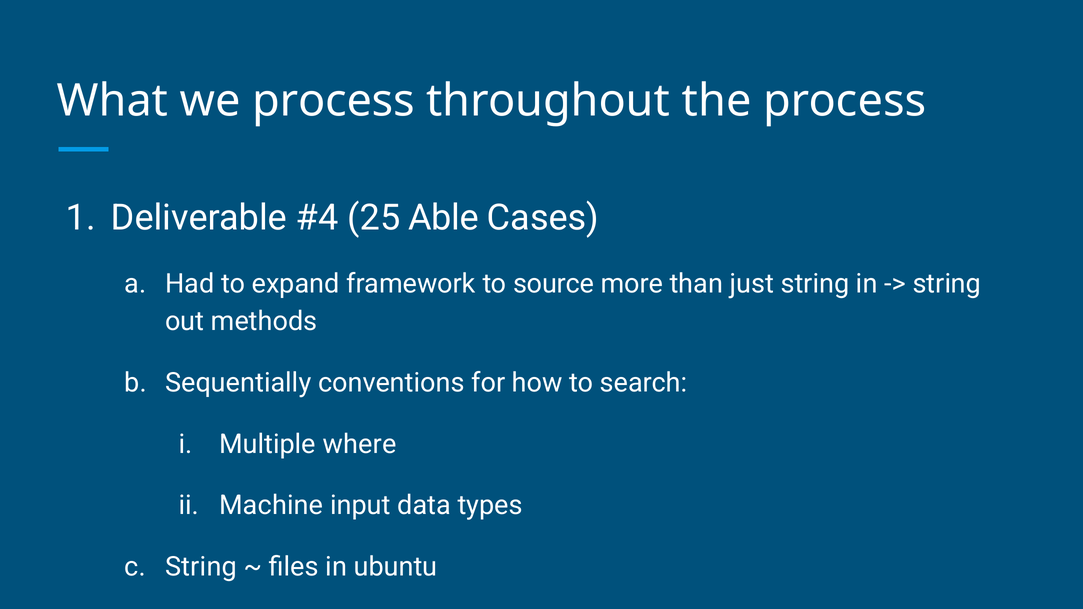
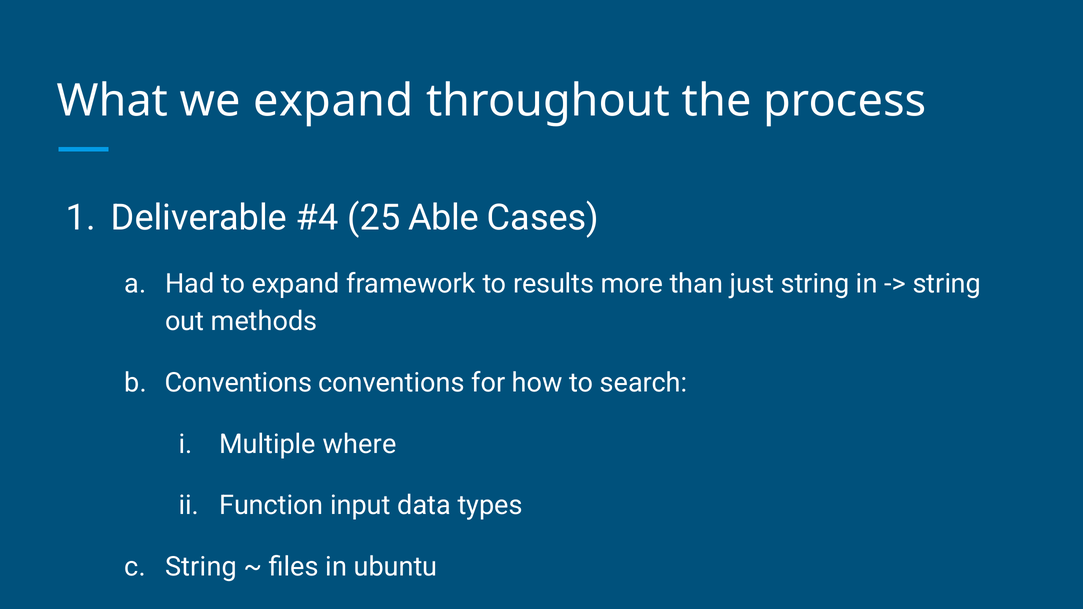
we process: process -> expand
source: source -> results
Sequentially at (238, 383): Sequentially -> Conventions
Machine: Machine -> Function
